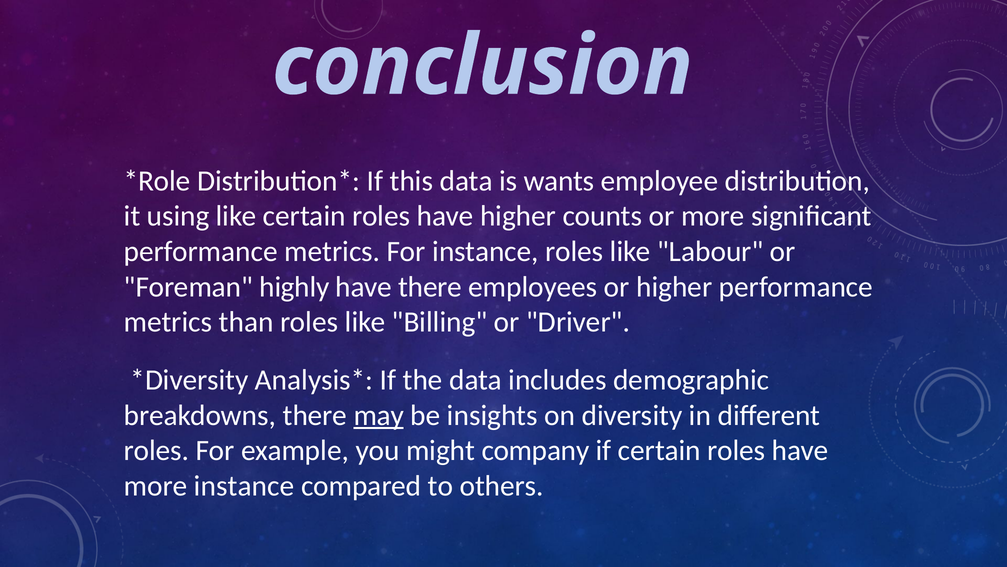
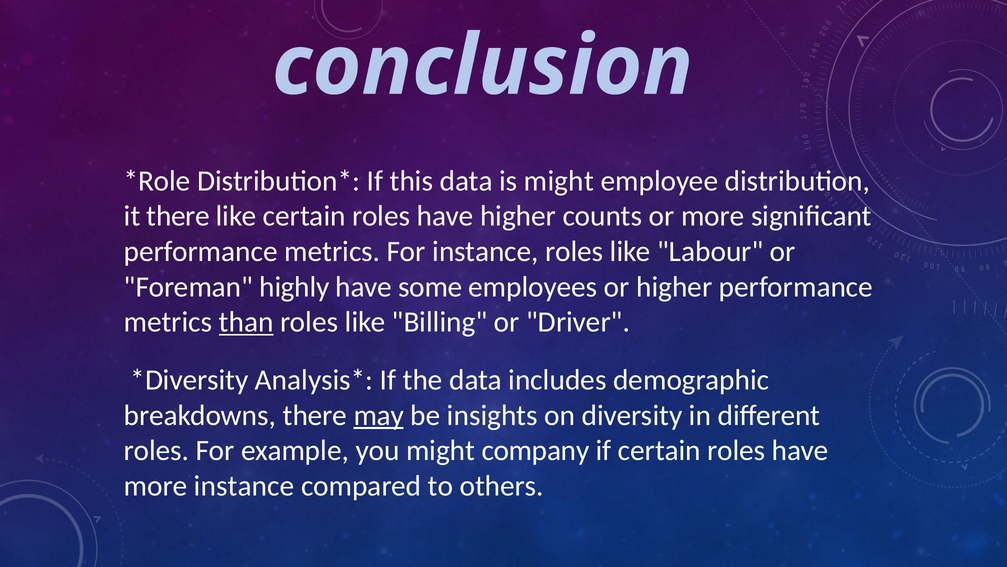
is wants: wants -> might
it using: using -> there
have there: there -> some
than underline: none -> present
